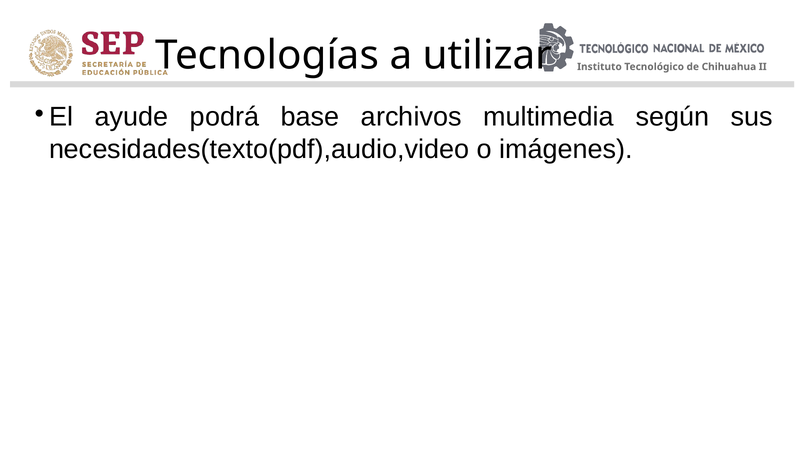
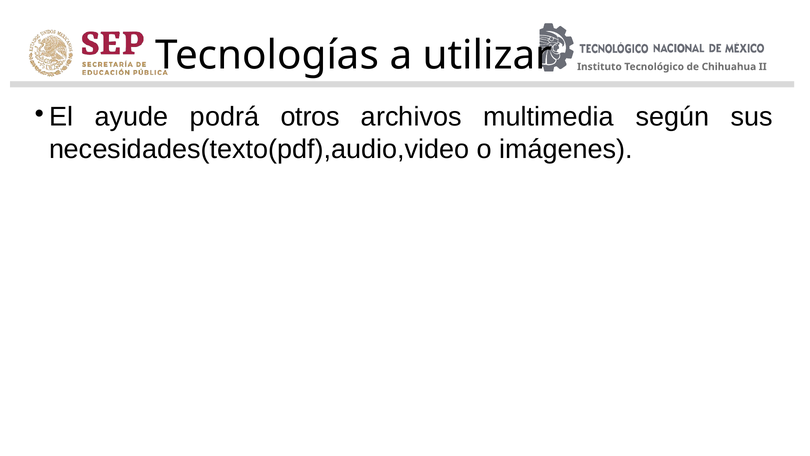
base: base -> otros
